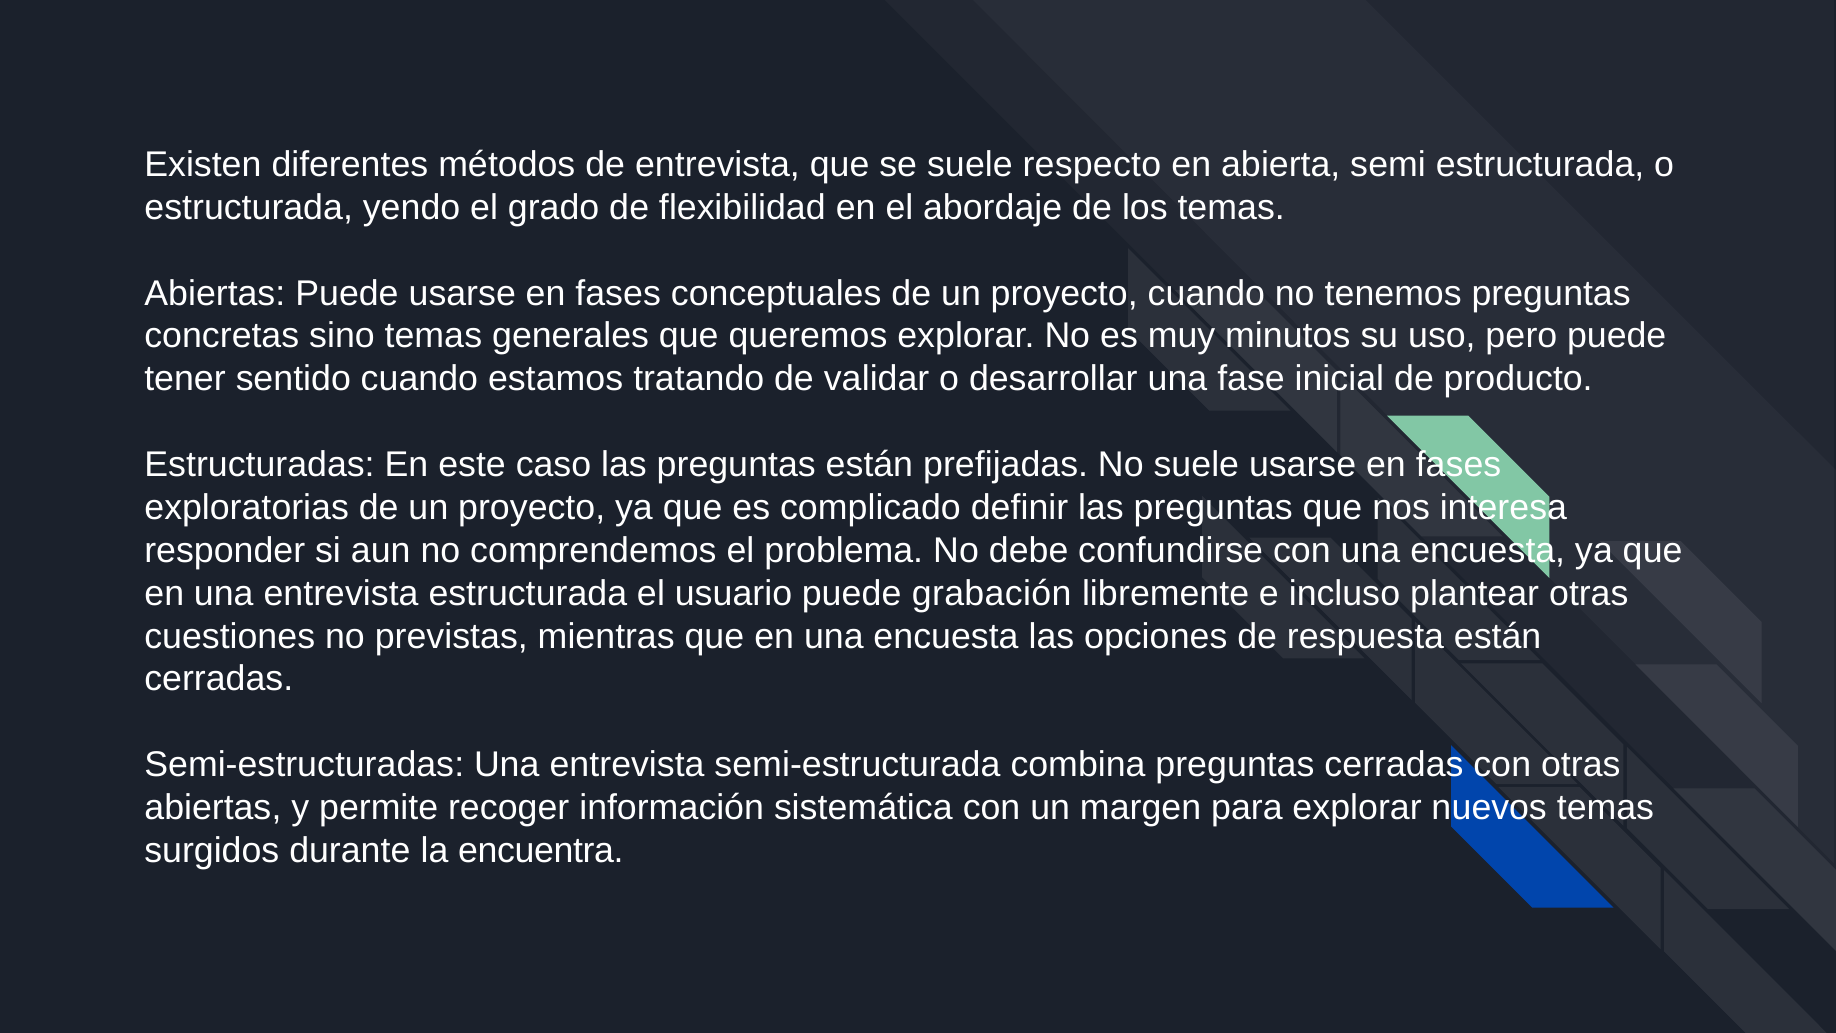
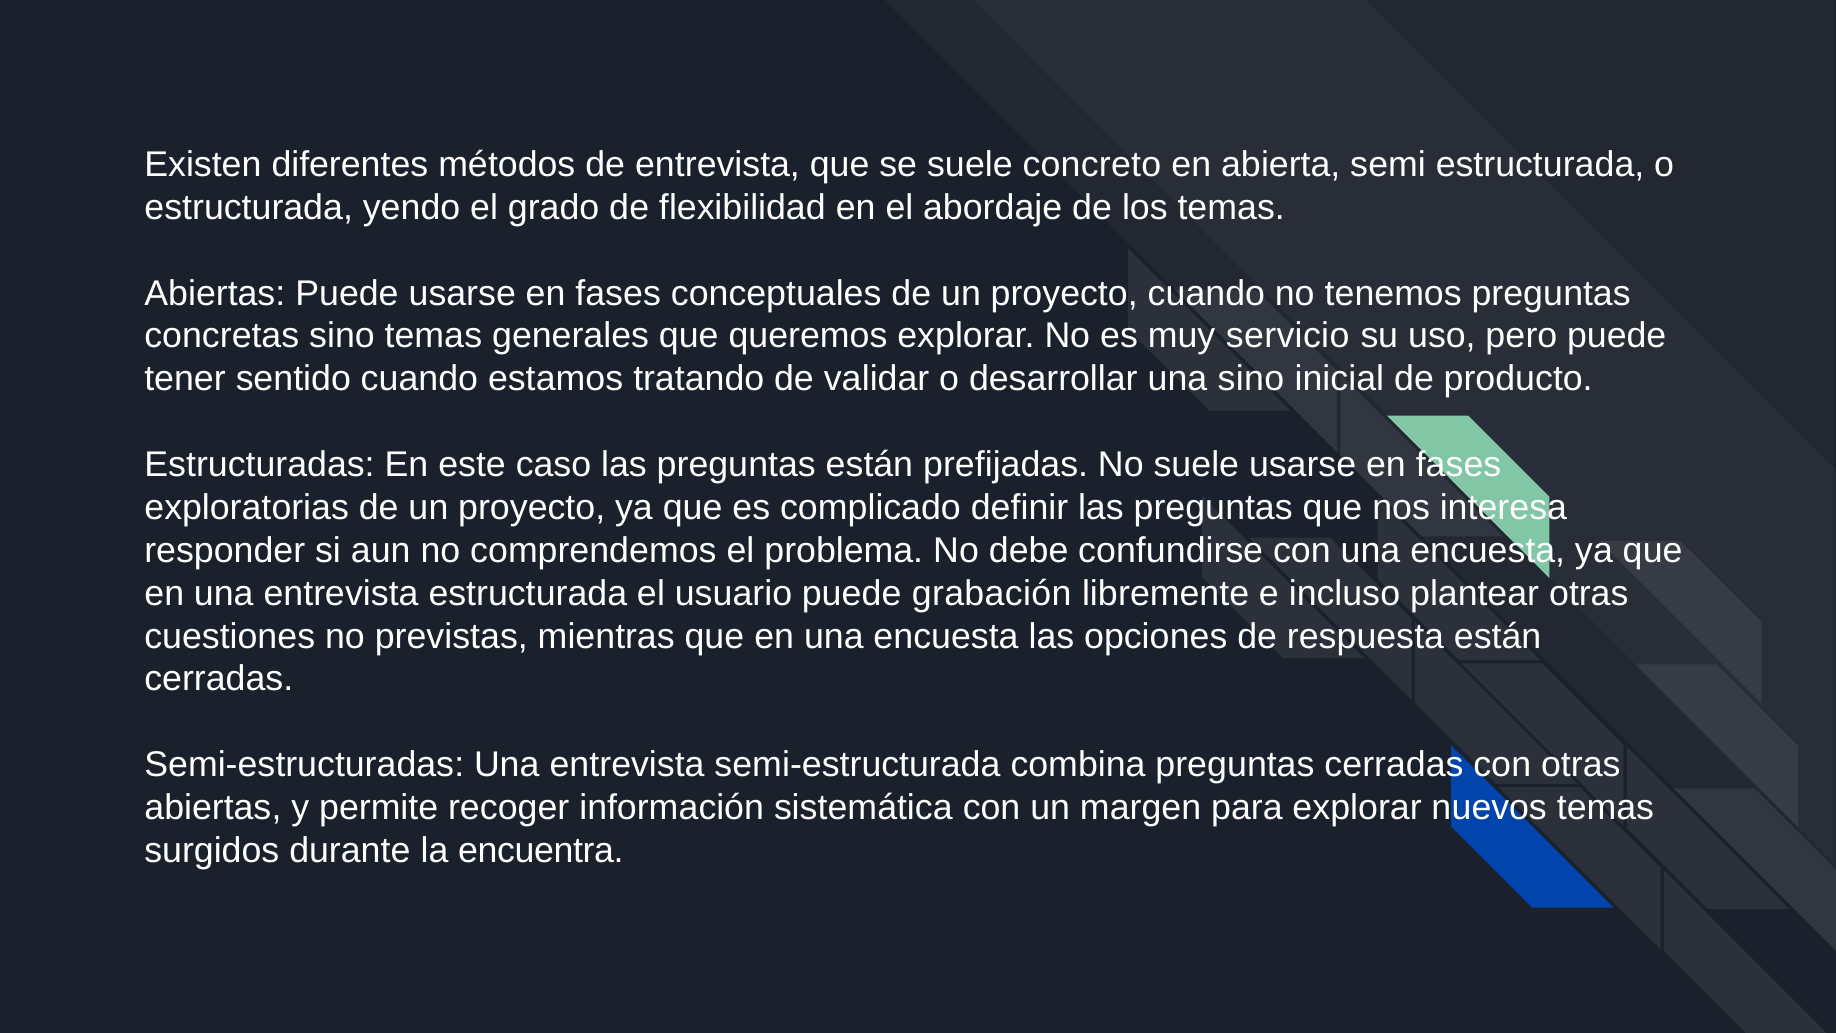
respecto: respecto -> concreto
minutos: minutos -> servicio
una fase: fase -> sino
